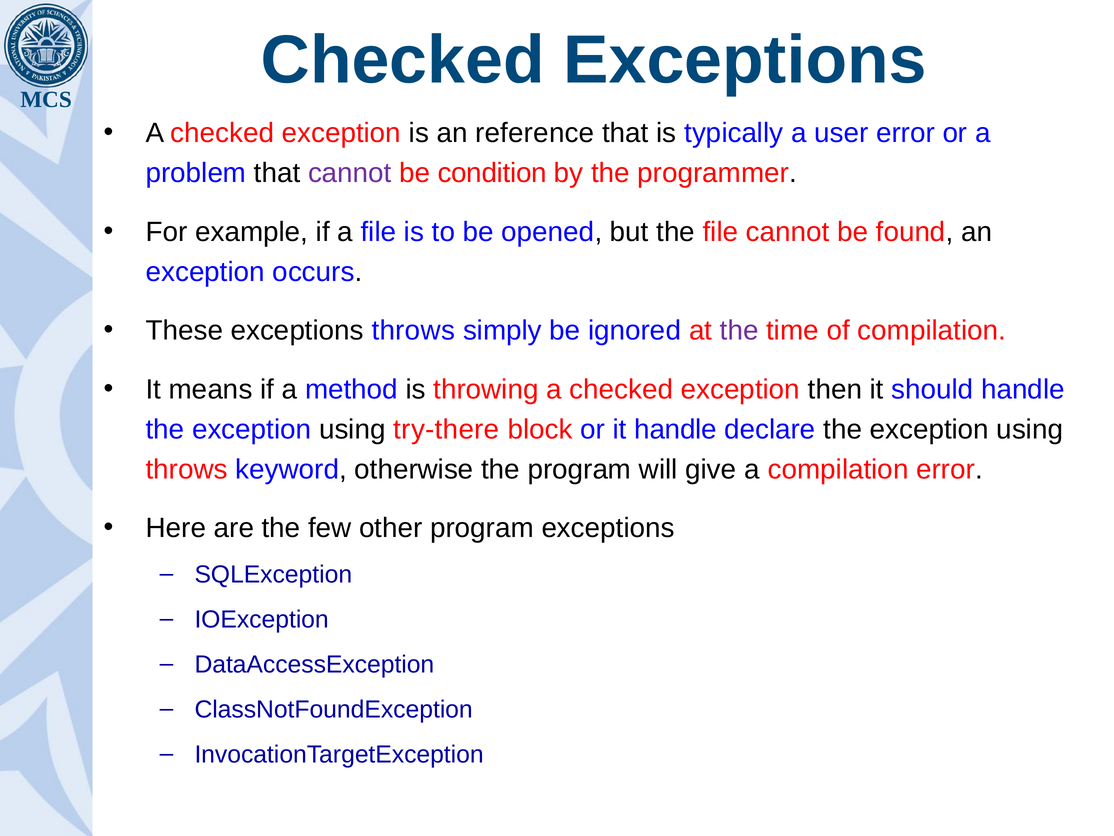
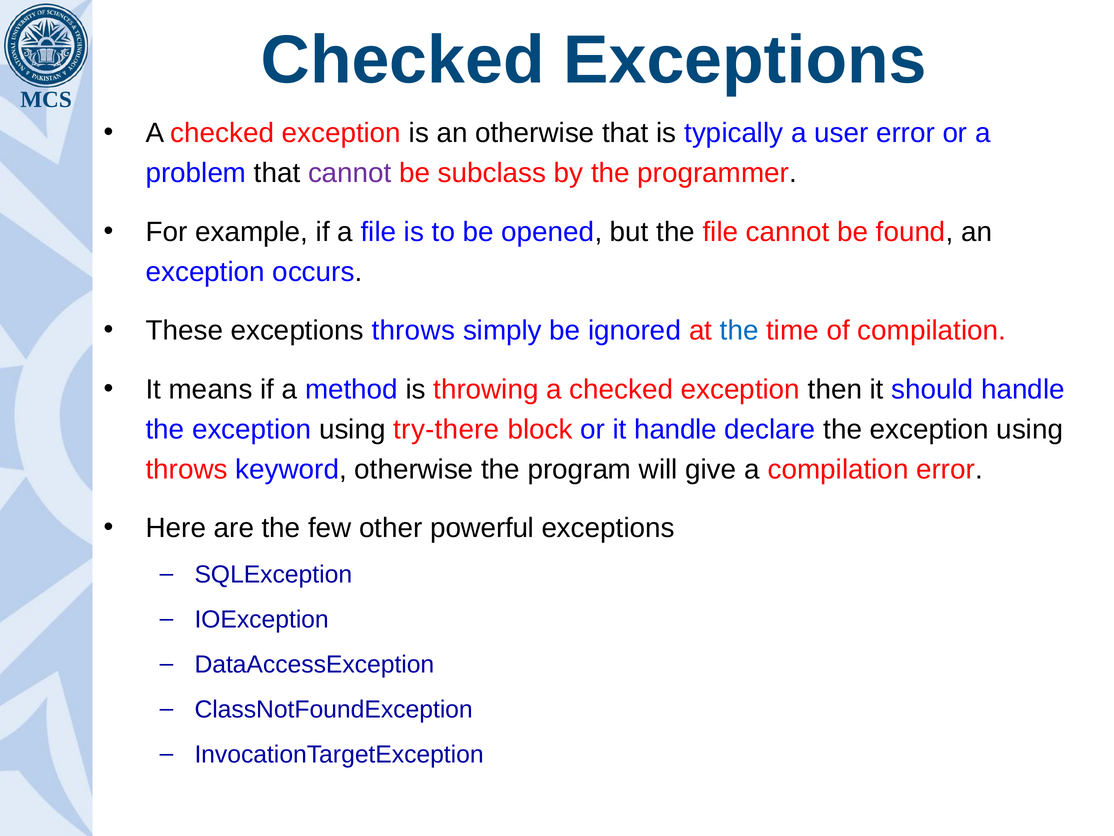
an reference: reference -> otherwise
condition: condition -> subclass
the at (739, 330) colour: purple -> blue
other program: program -> powerful
